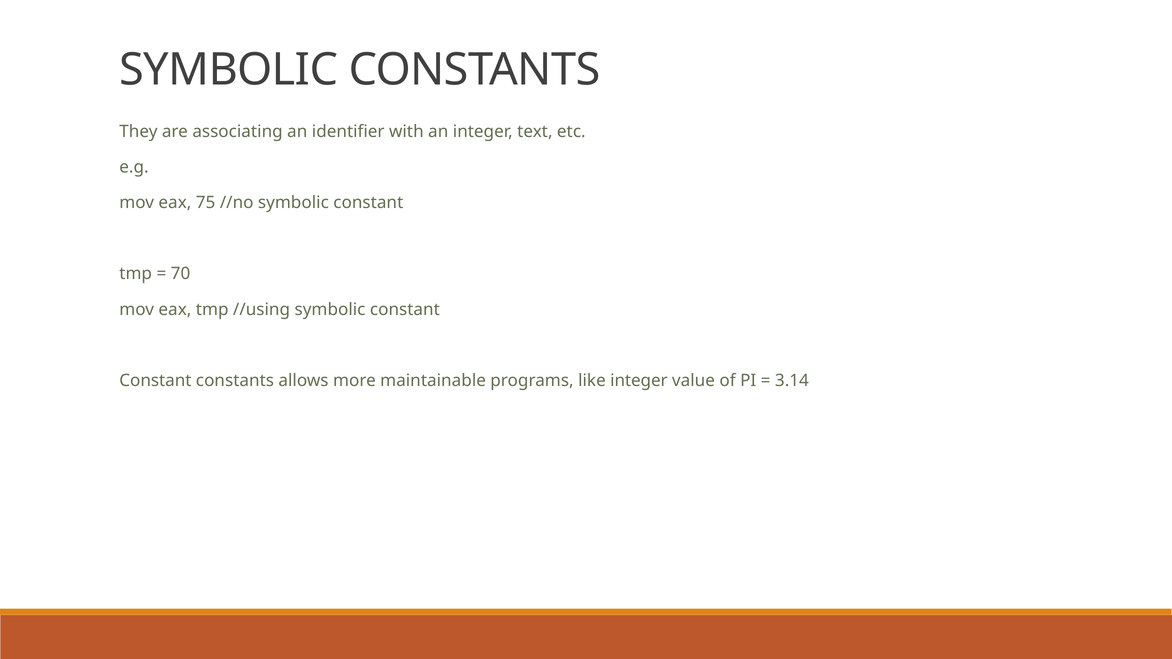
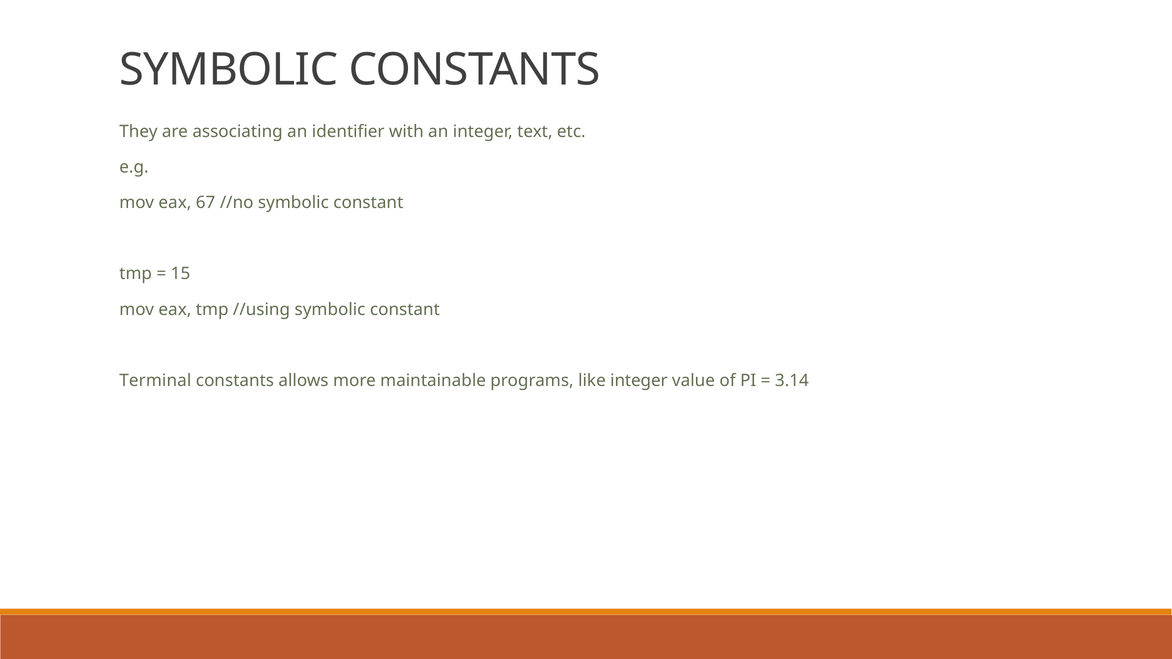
75: 75 -> 67
70: 70 -> 15
Constant at (155, 381): Constant -> Terminal
